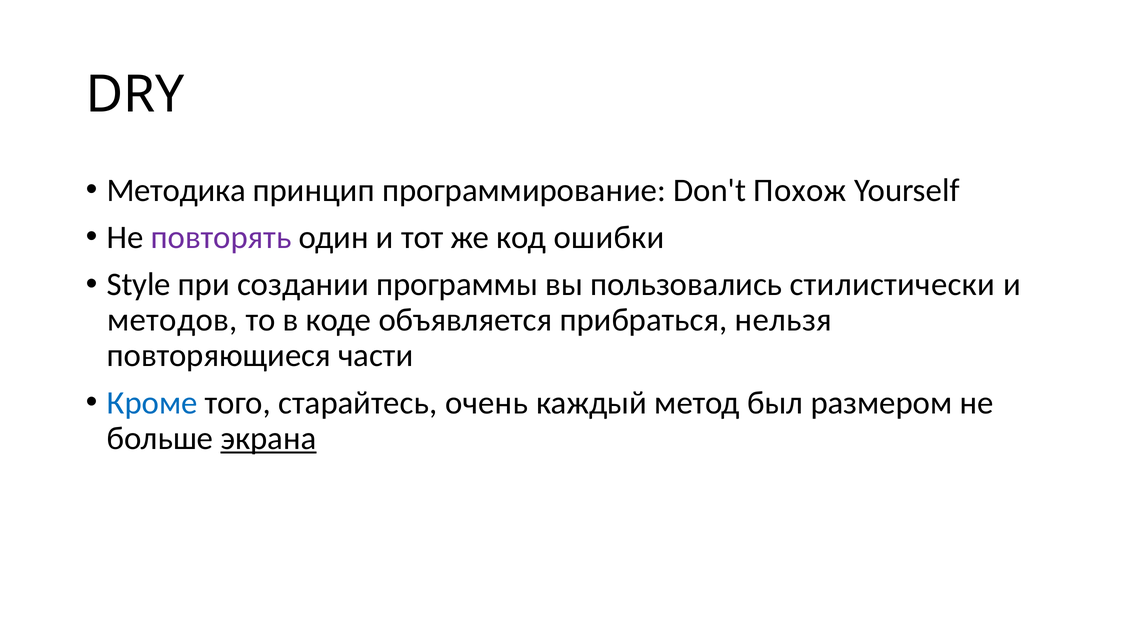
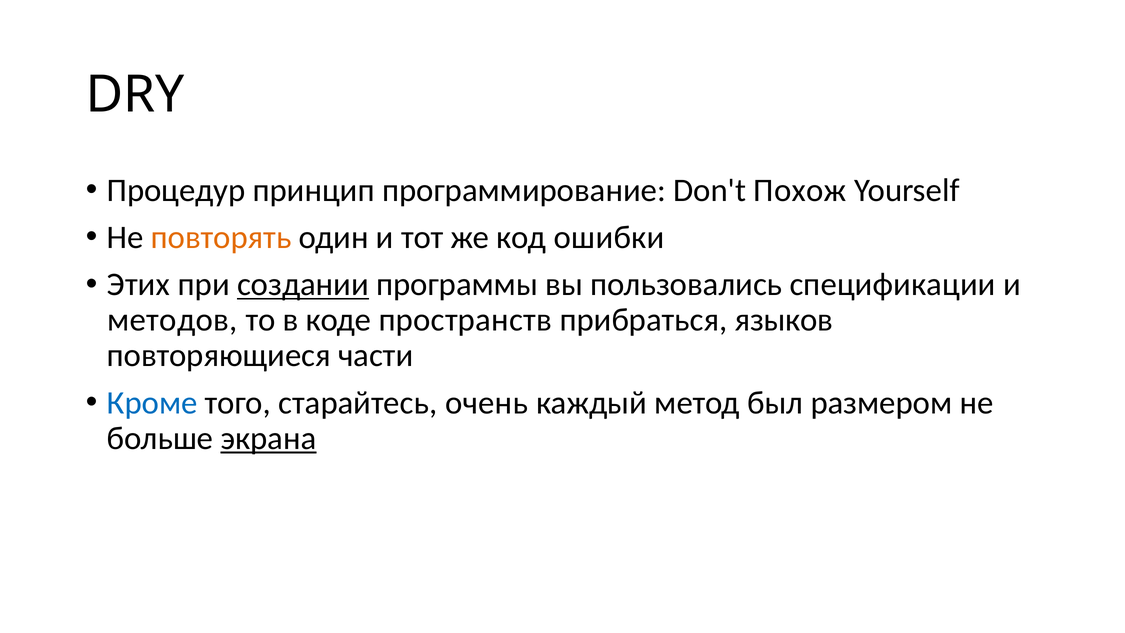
Методика: Методика -> Процедур
повторять colour: purple -> orange
Style: Style -> Этих
создании underline: none -> present
стилистически: стилистически -> спецификации
объявляется: объявляется -> пространств
нельзя: нельзя -> языков
